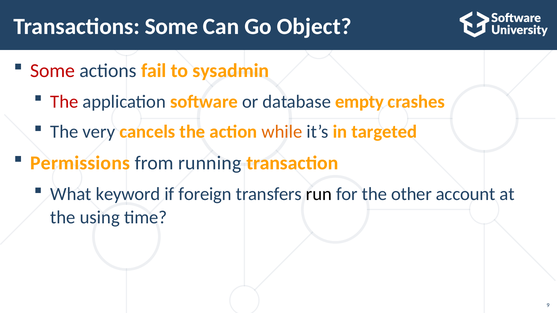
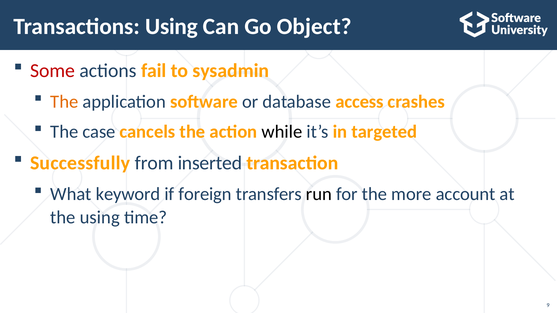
Transactions Some: Some -> Using
The at (64, 102) colour: red -> orange
empty: empty -> access
very: very -> case
while colour: orange -> black
Permissions: Permissions -> Successfully
running: running -> inserted
other: other -> more
